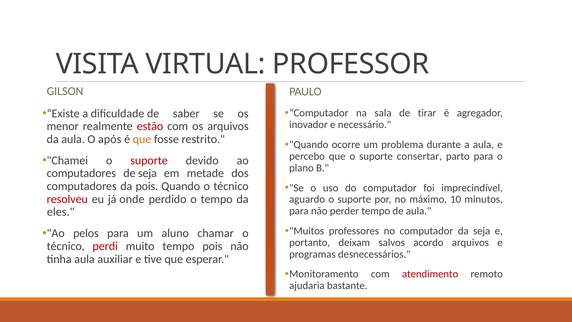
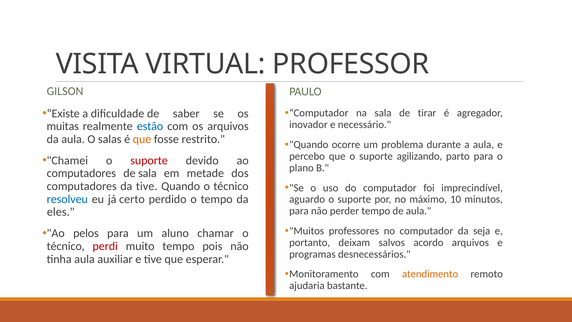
menor: menor -> muitas
estão colour: red -> blue
após: após -> salas
consertar: consertar -> agilizando
de seja: seja -> sala
da pois: pois -> tive
resolveu colour: red -> blue
onde: onde -> certo
atendimento colour: red -> orange
